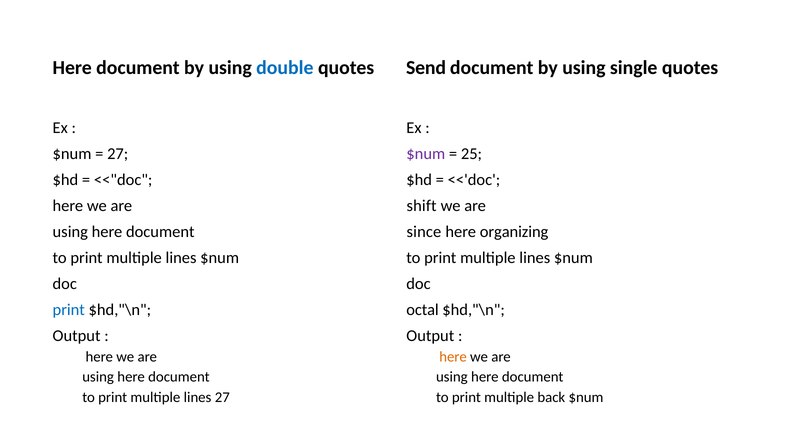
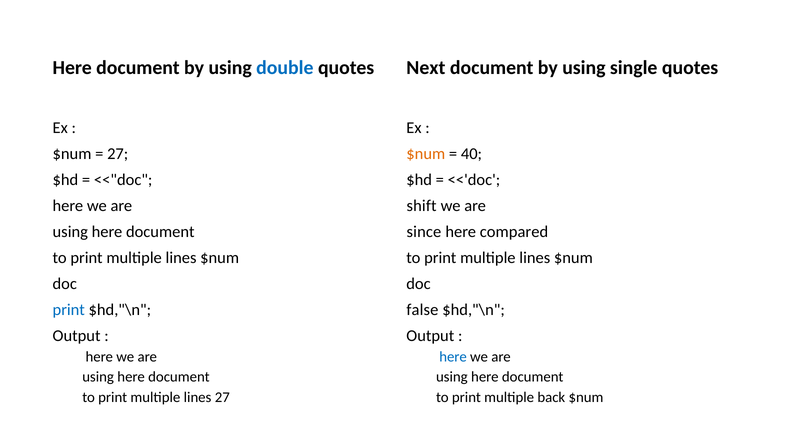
Send: Send -> Next
$num at (426, 154) colour: purple -> orange
25: 25 -> 40
organizing: organizing -> compared
octal: octal -> false
here at (453, 357) colour: orange -> blue
